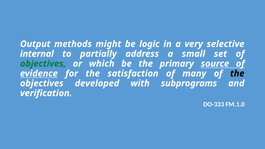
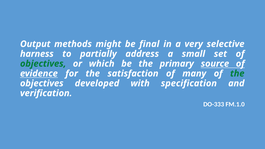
logic: logic -> final
internal: internal -> harness
the at (237, 74) colour: black -> green
subprograms: subprograms -> specification
